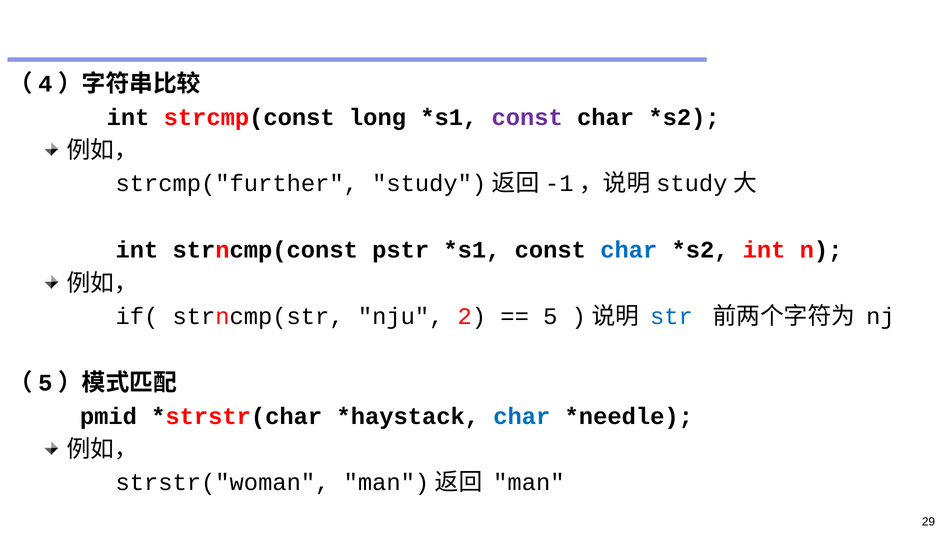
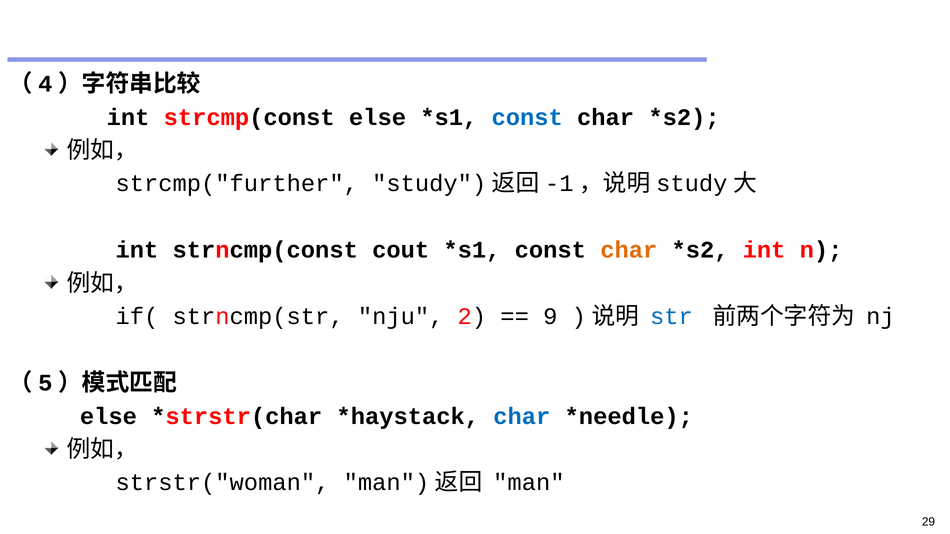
strcmp(const long: long -> else
const at (527, 117) colour: purple -> blue
pstr: pstr -> cout
char at (629, 250) colour: blue -> orange
5: 5 -> 9
pmid at (108, 417): pmid -> else
